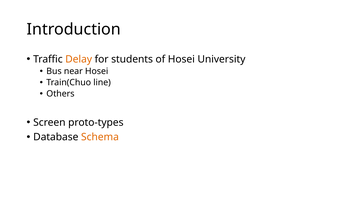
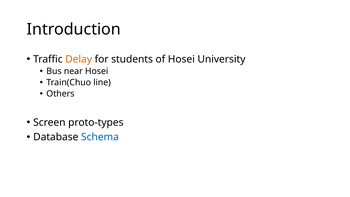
Schema colour: orange -> blue
